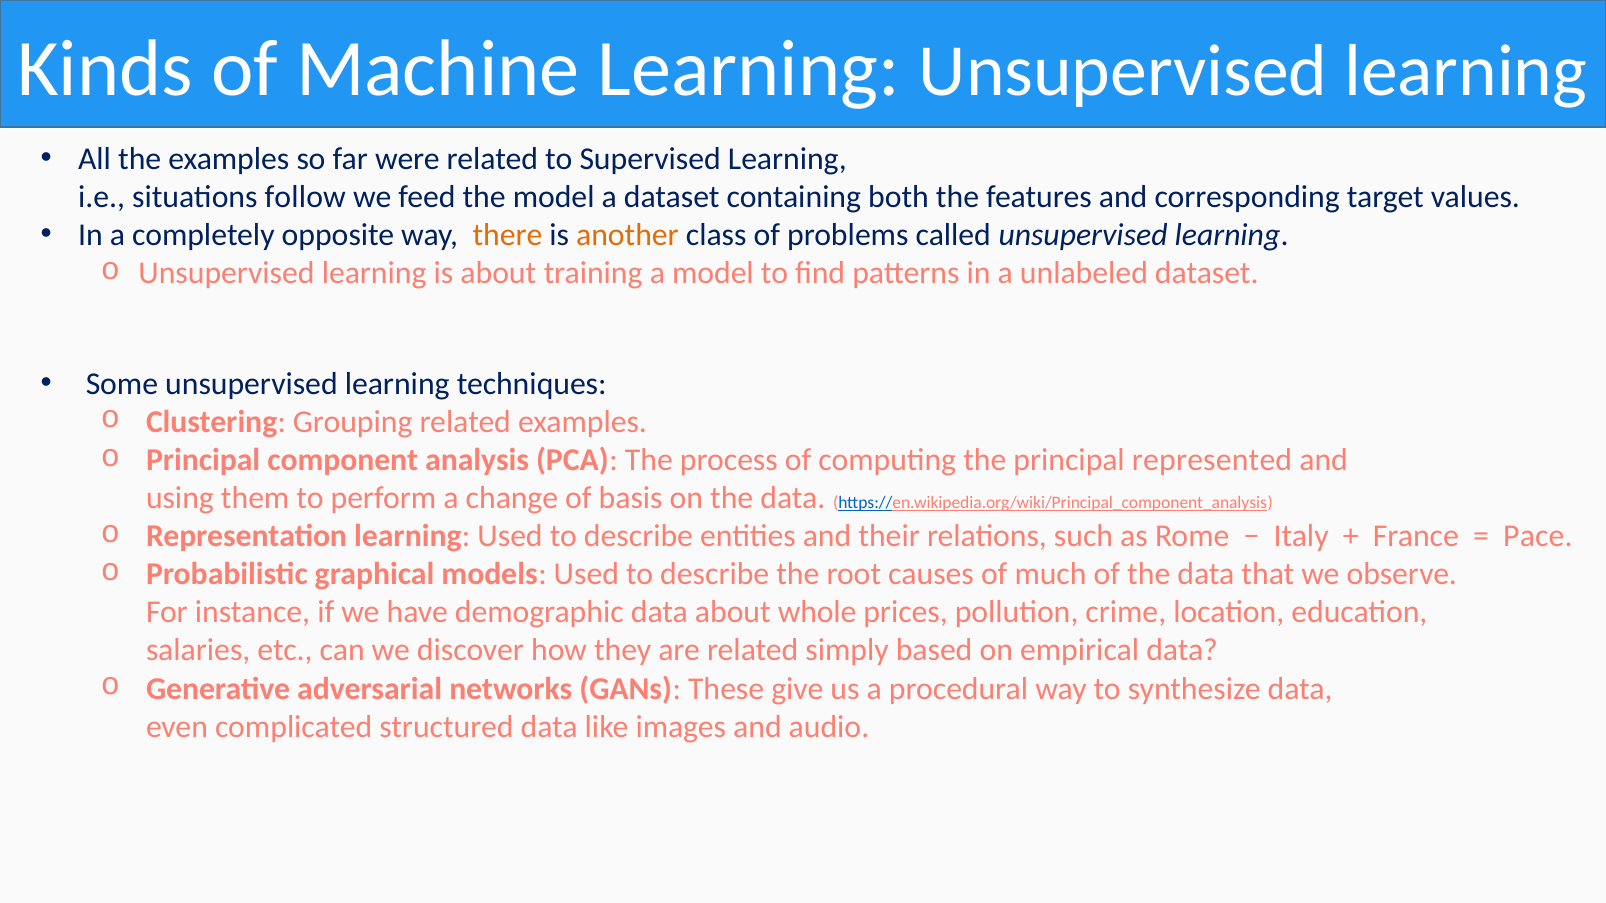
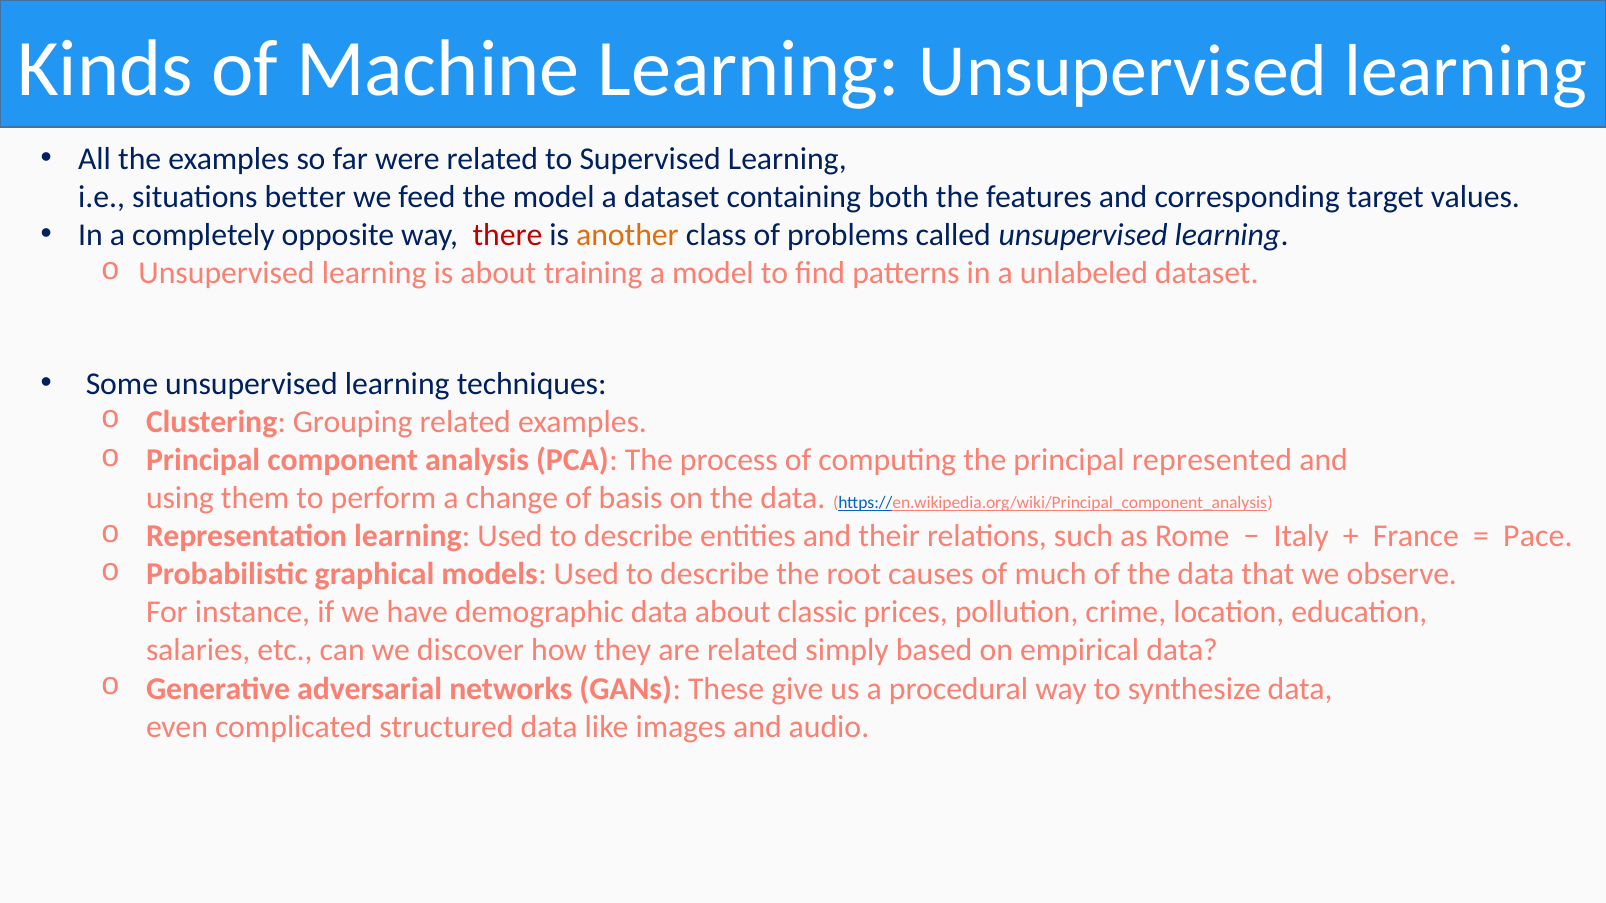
follow: follow -> better
there colour: orange -> red
whole: whole -> classic
